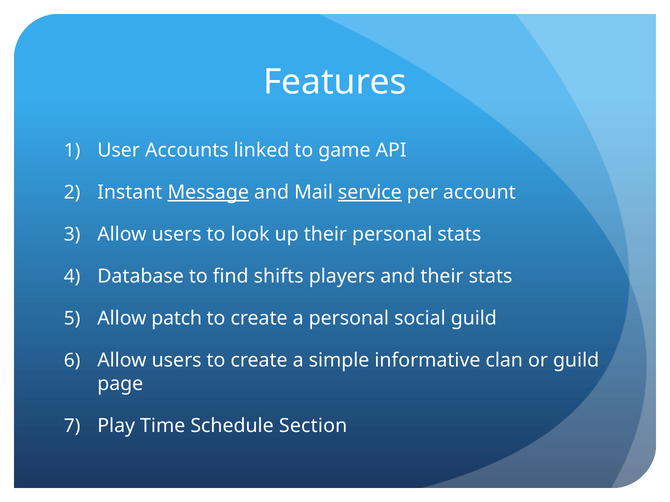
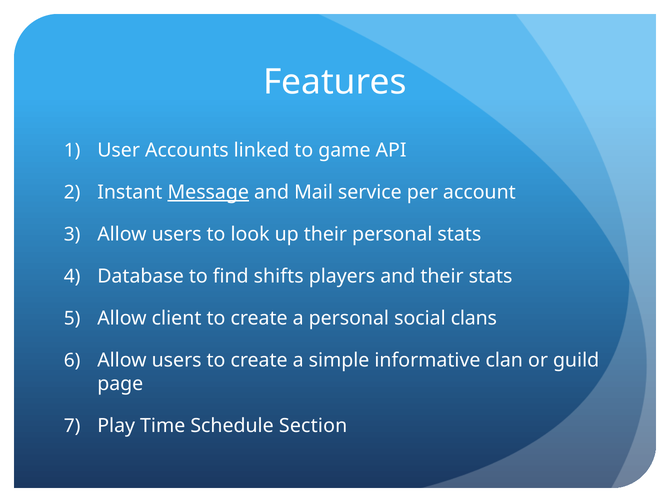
service underline: present -> none
patch: patch -> client
social guild: guild -> clans
